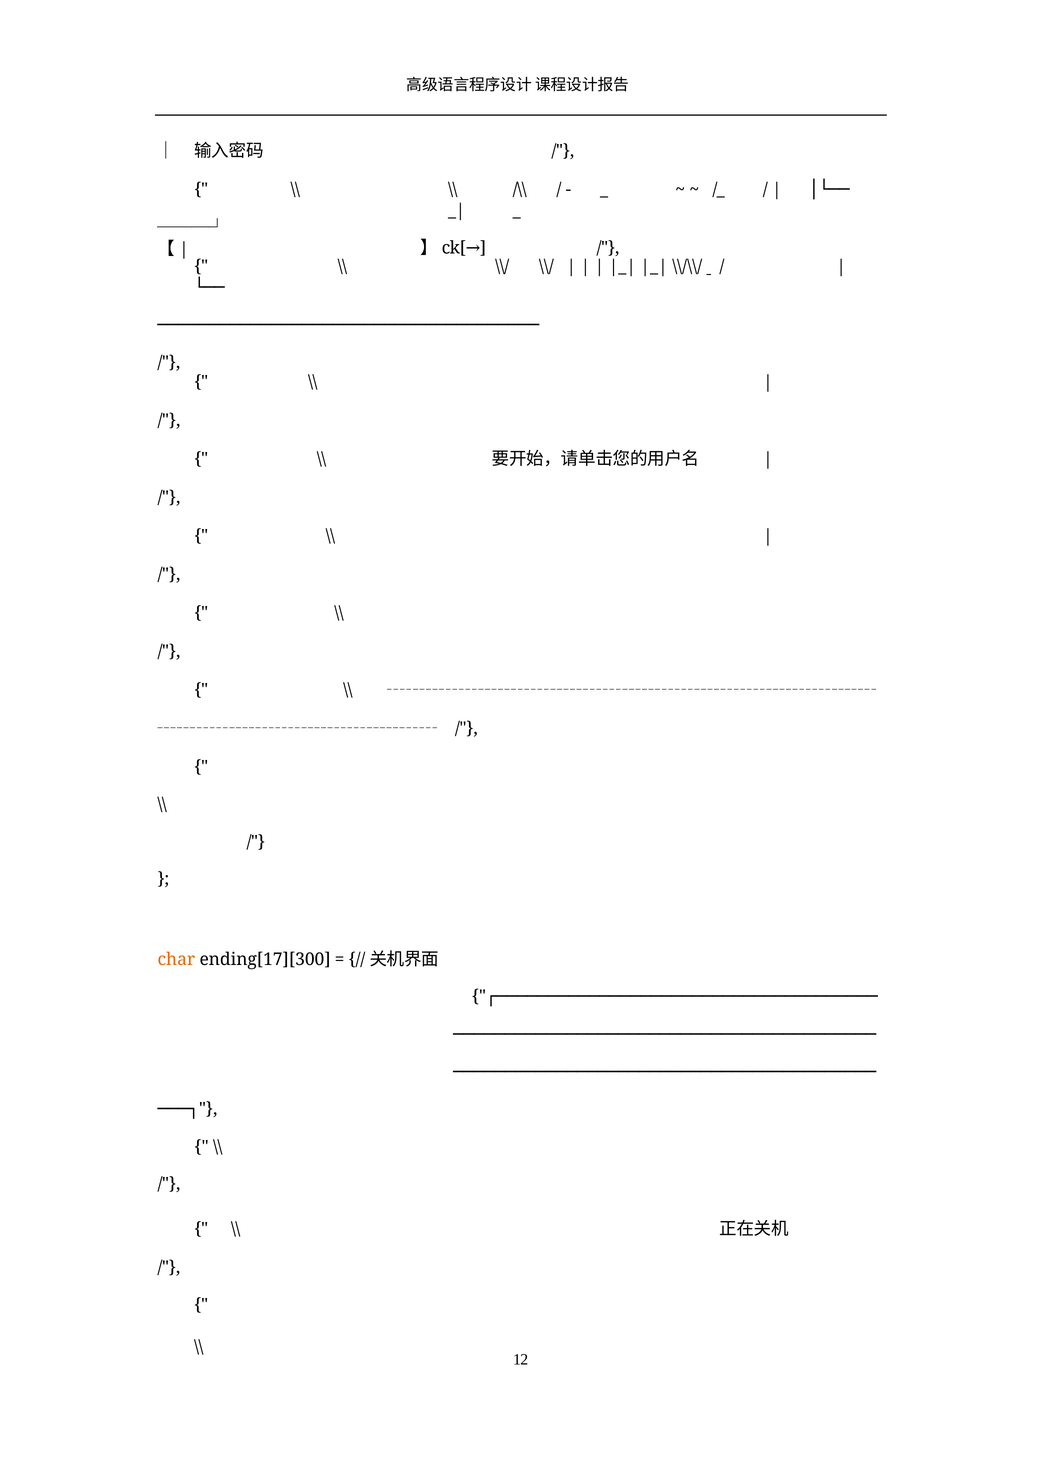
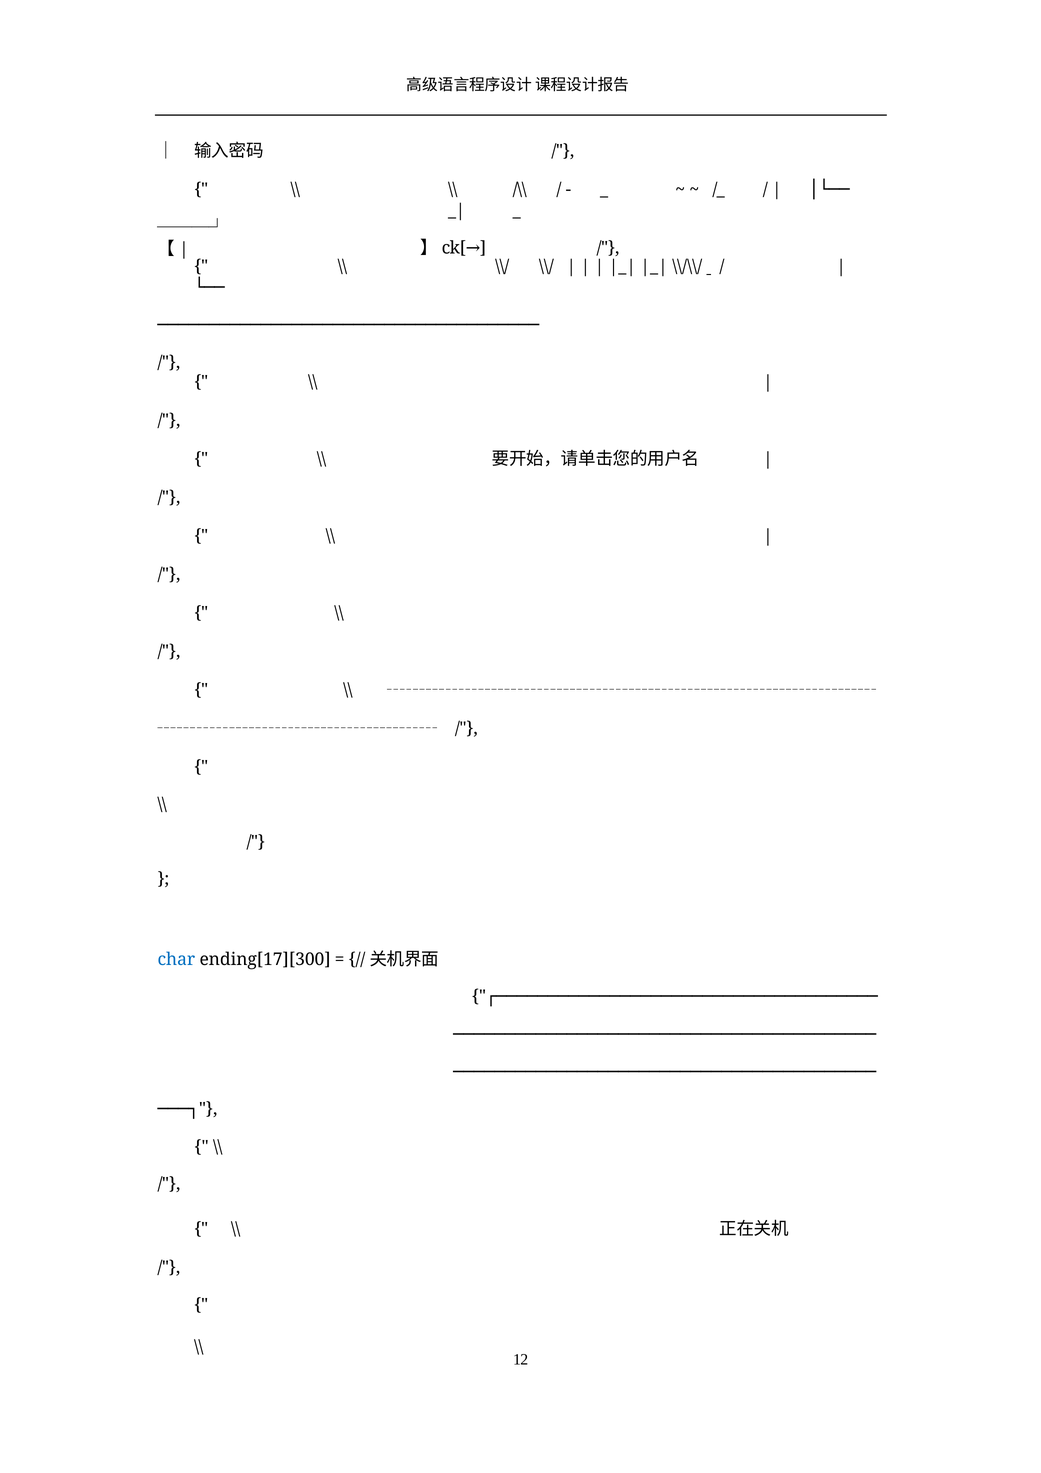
char colour: orange -> blue
